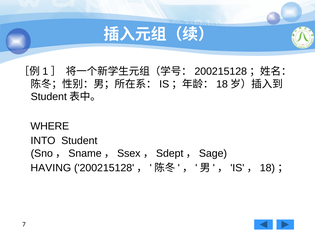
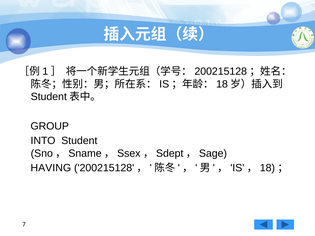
WHERE: WHERE -> GROUP
